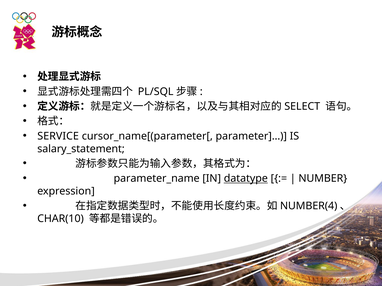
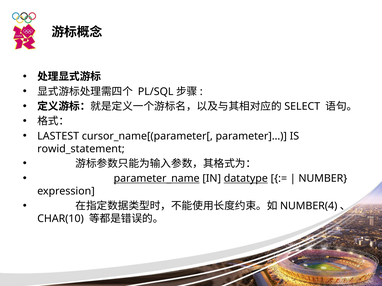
SERVICE: SERVICE -> LASTEST
salary_statement: salary_statement -> rowid_statement
parameter_name underline: none -> present
